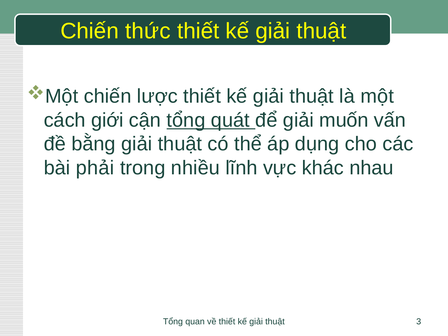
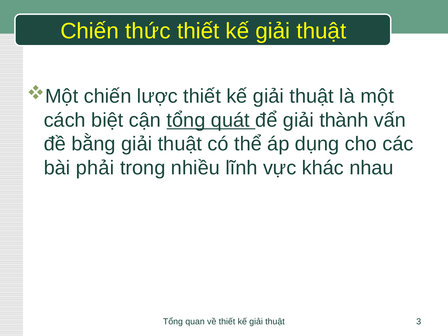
giới: giới -> biệt
muốn: muốn -> thành
